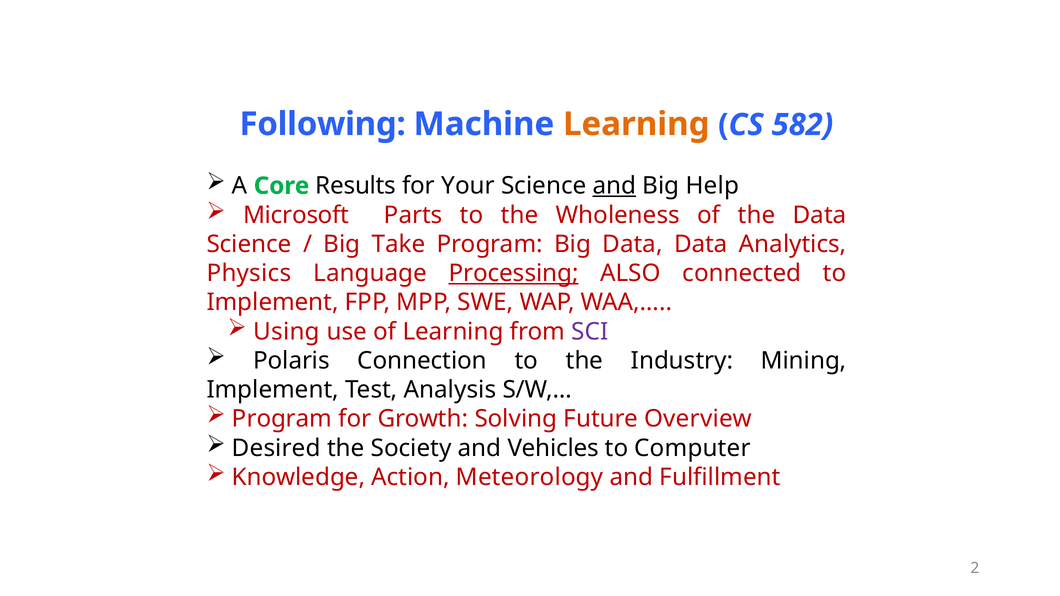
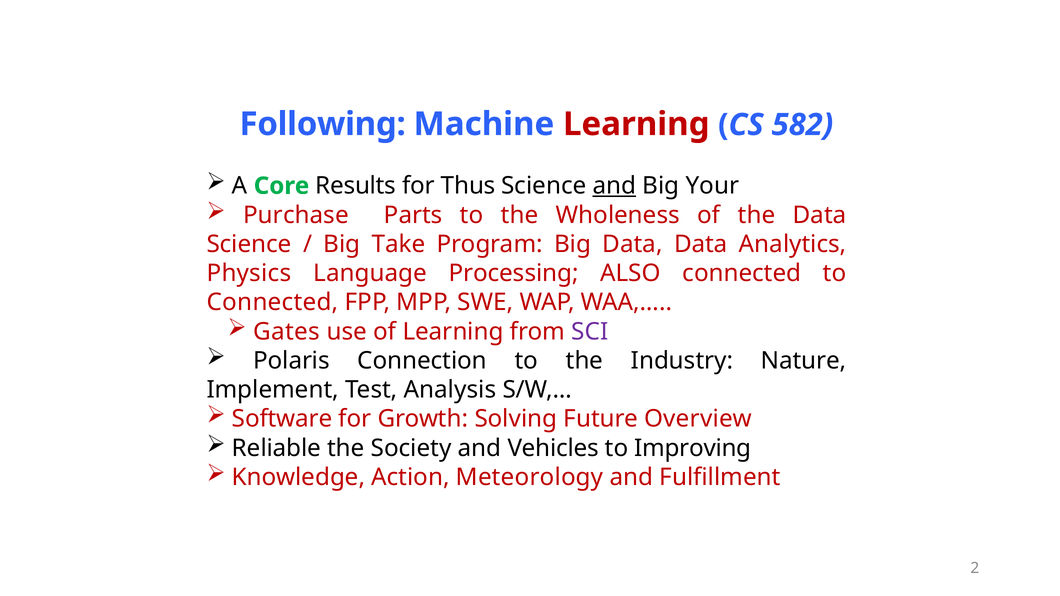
Learning at (636, 124) colour: orange -> red
Your: Your -> Thus
Help: Help -> Your
Microsoft: Microsoft -> Purchase
Processing underline: present -> none
Implement at (273, 303): Implement -> Connected
Using: Using -> Gates
Mining: Mining -> Nature
Program at (282, 419): Program -> Software
Desired: Desired -> Reliable
Computer: Computer -> Improving
